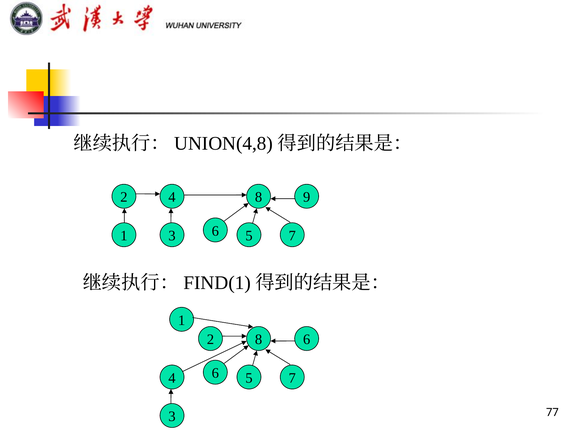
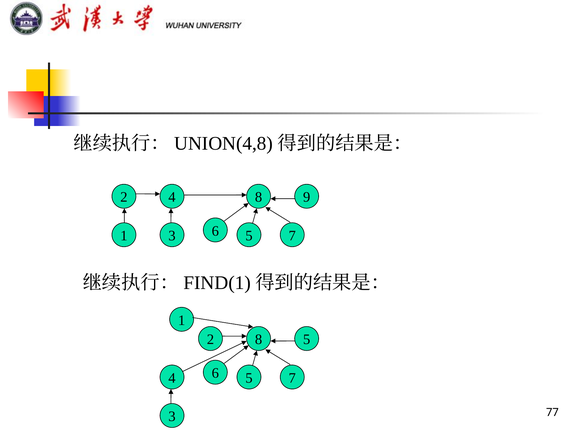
8 6: 6 -> 5
